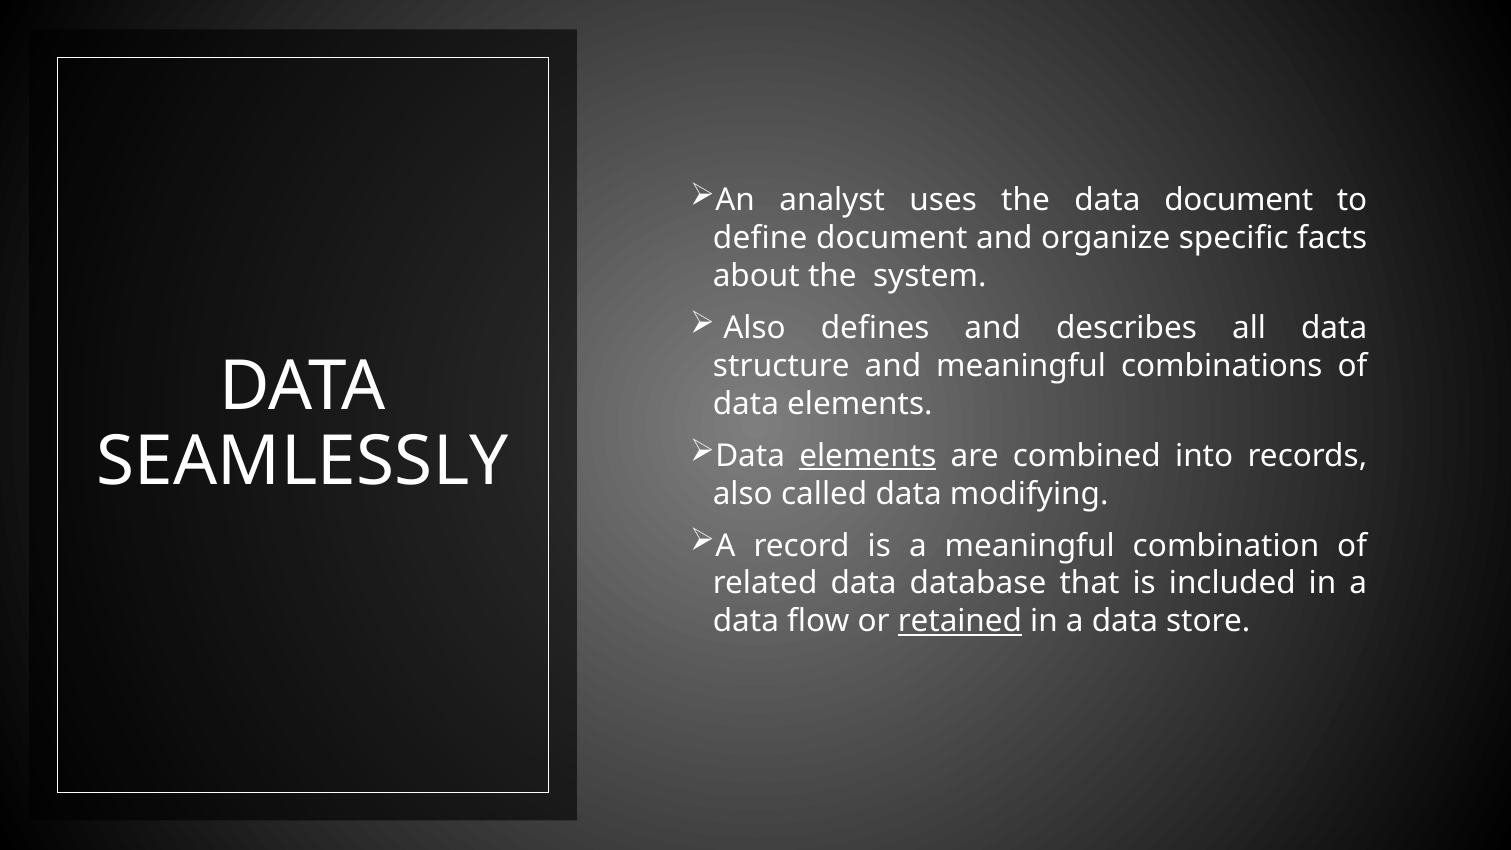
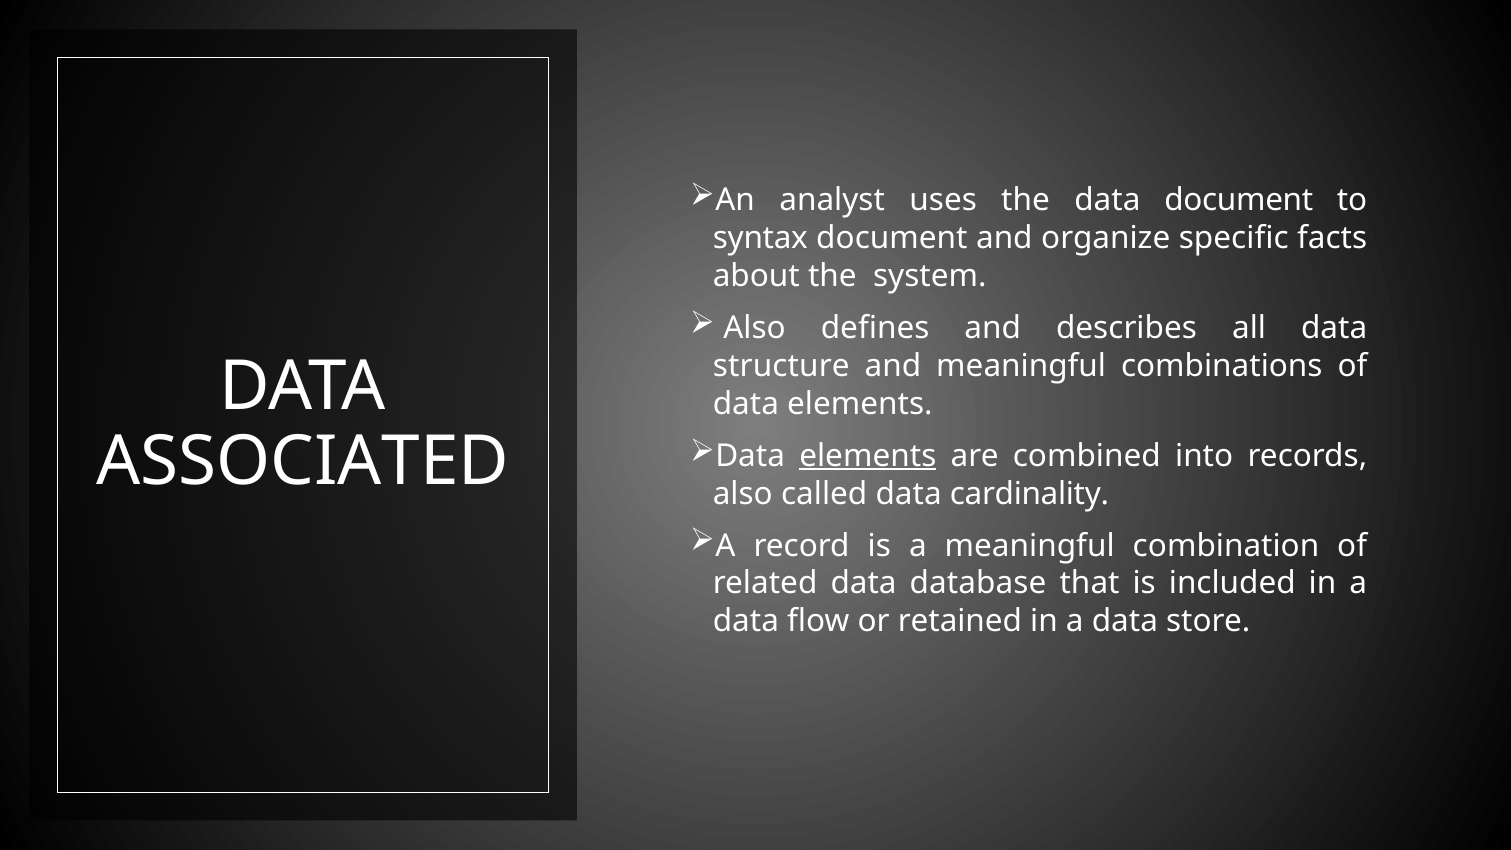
define: define -> syntax
SEAMLESSLY: SEAMLESSLY -> ASSOCIATED
modifying: modifying -> cardinality
retained underline: present -> none
